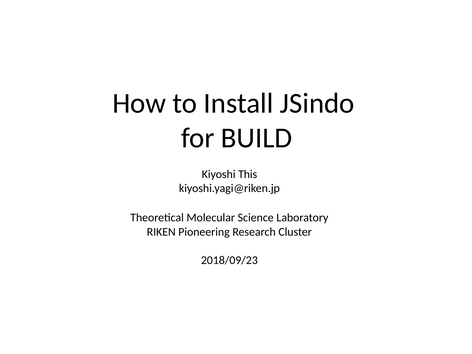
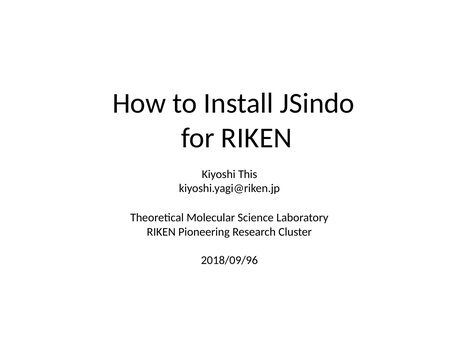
for BUILD: BUILD -> RIKEN
2018/09/23: 2018/09/23 -> 2018/09/96
